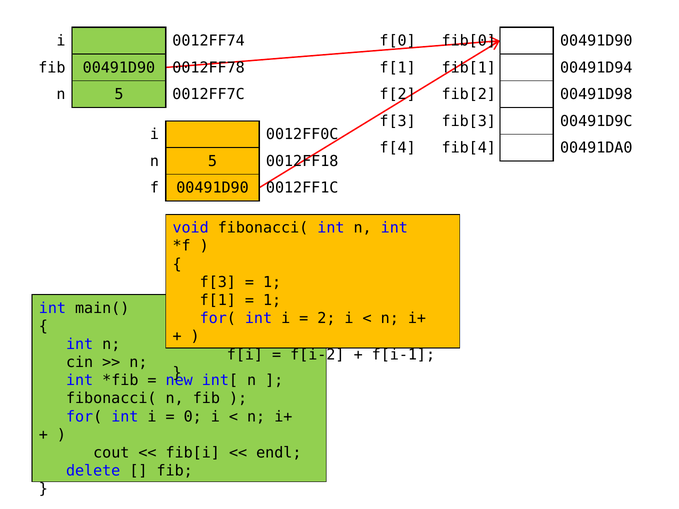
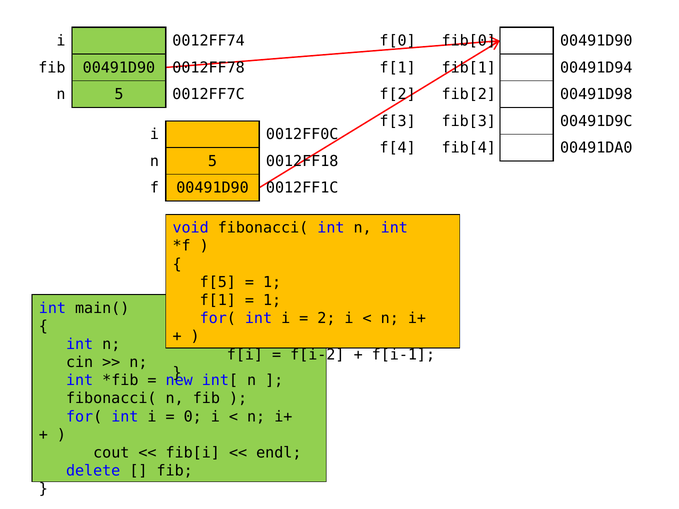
f[3 at (218, 282): f[3 -> f[5
